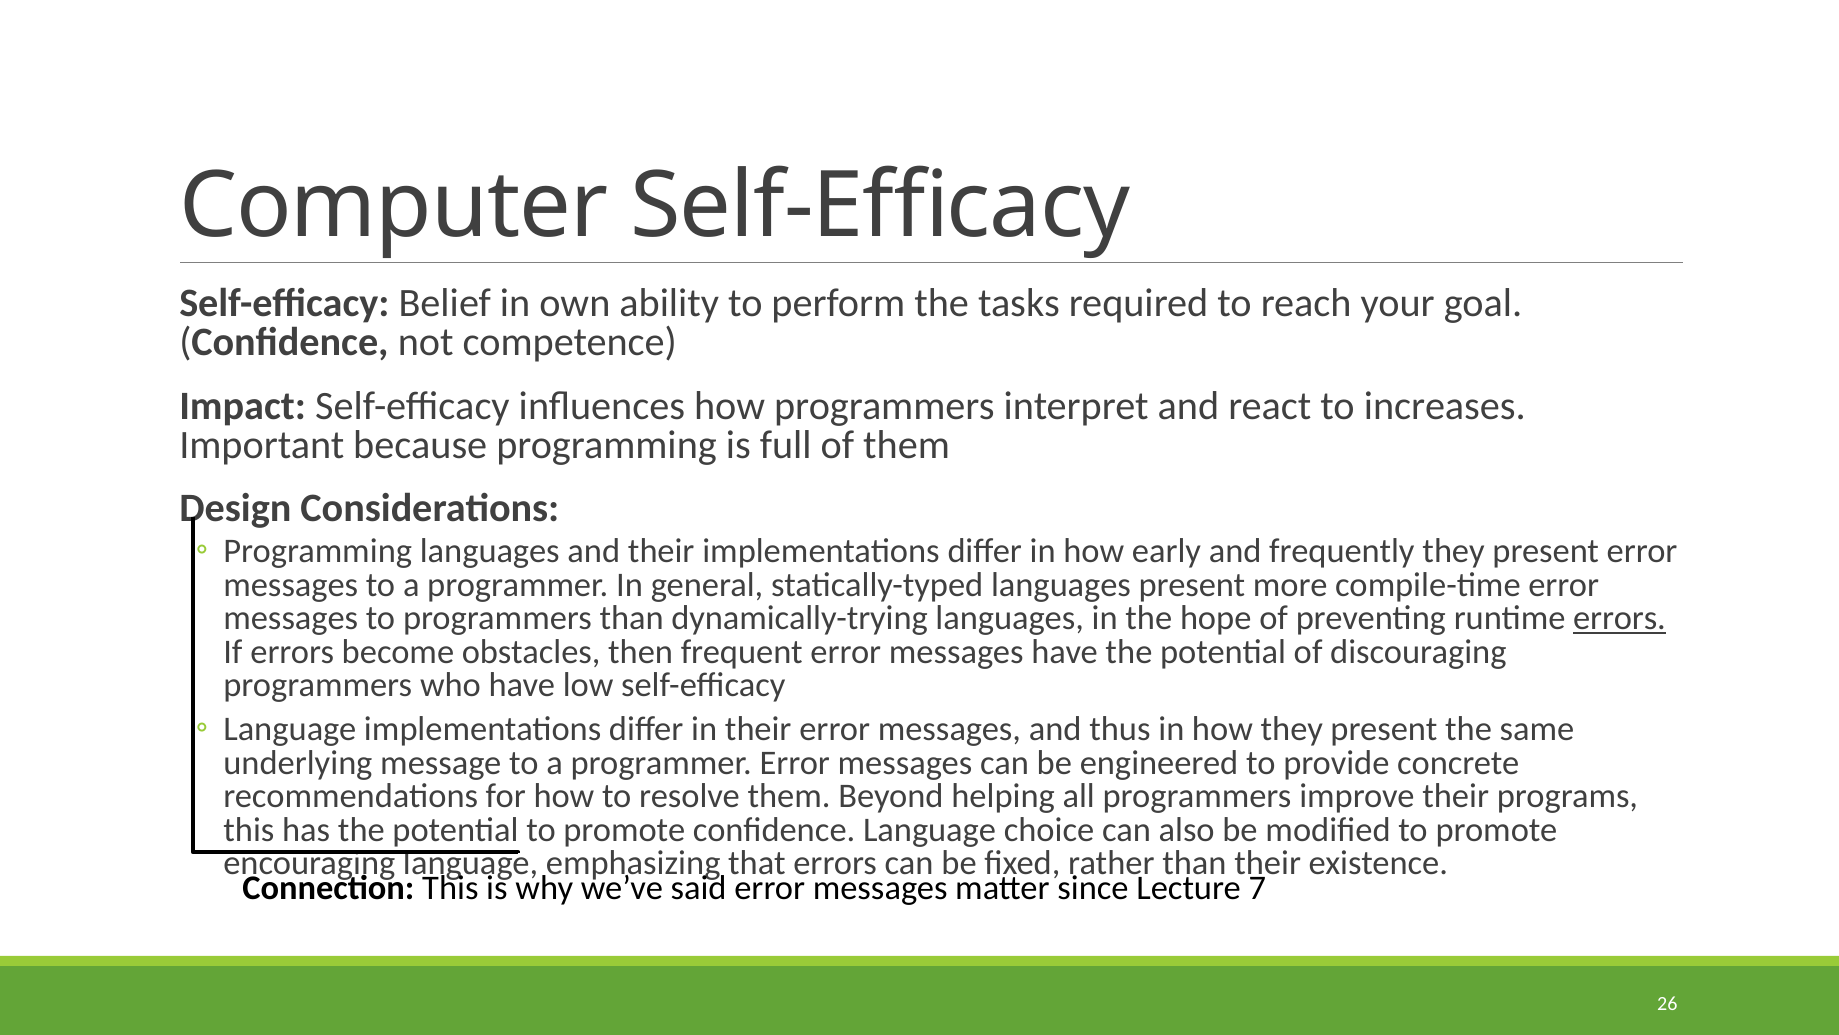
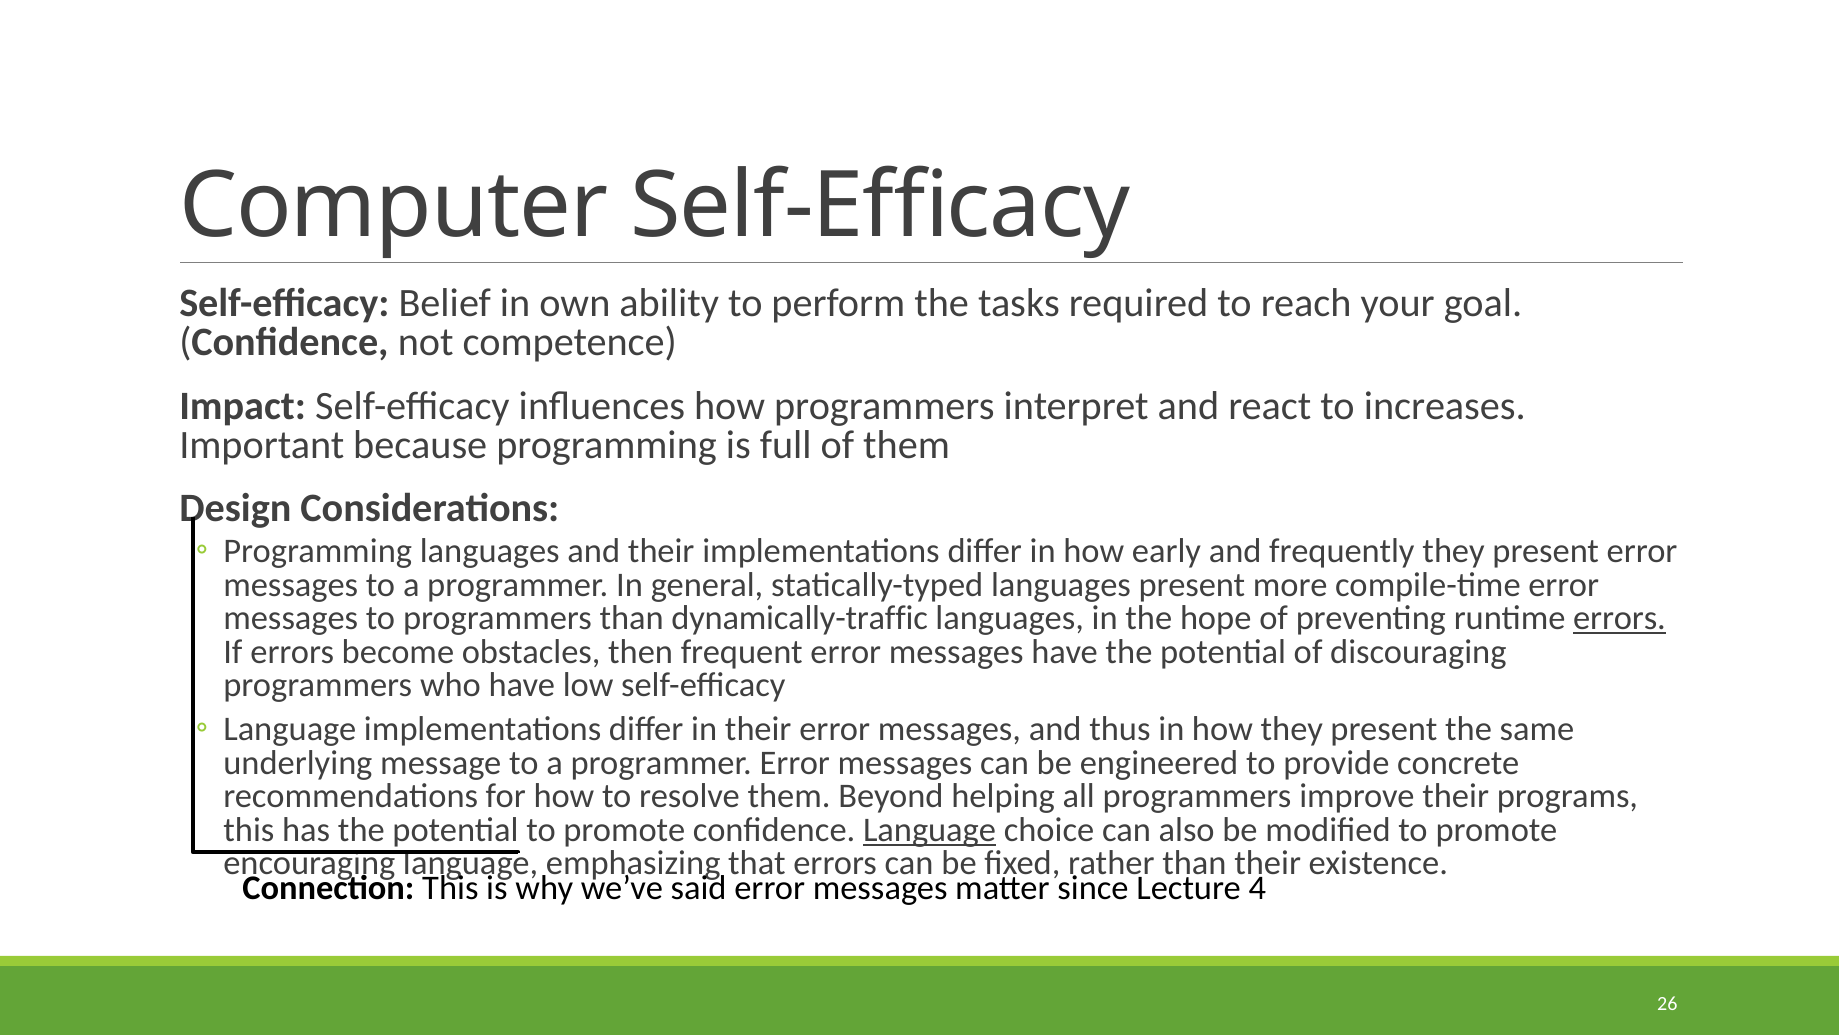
dynamically-trying: dynamically-trying -> dynamically-traffic
Language at (930, 829) underline: none -> present
7: 7 -> 4
